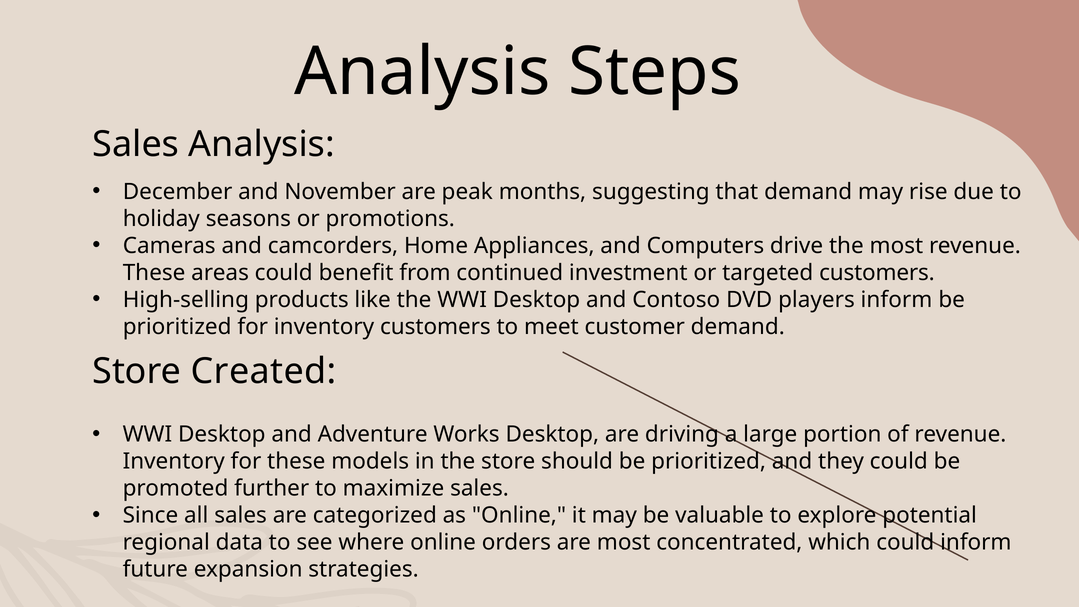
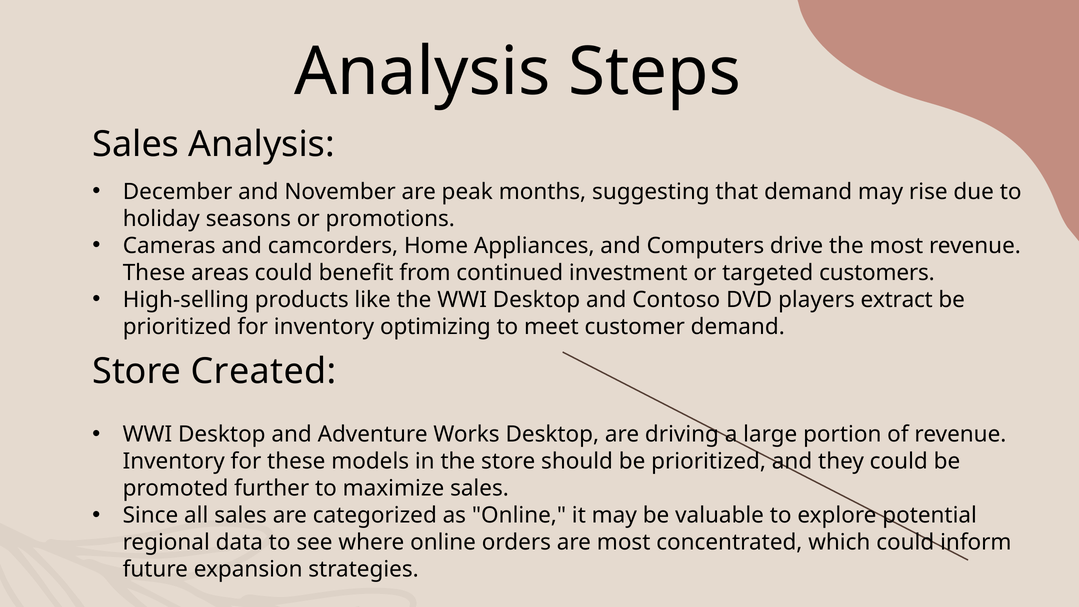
players inform: inform -> extract
inventory customers: customers -> optimizing
